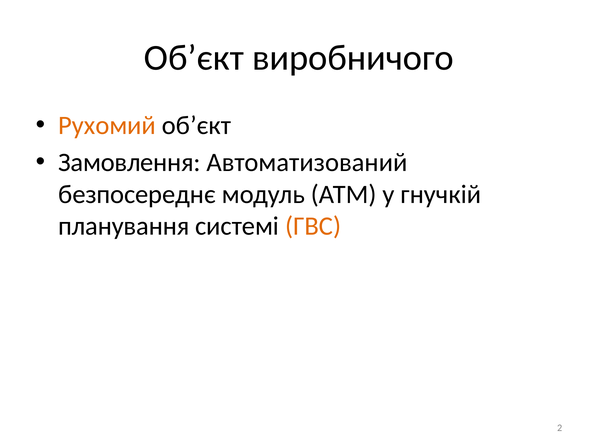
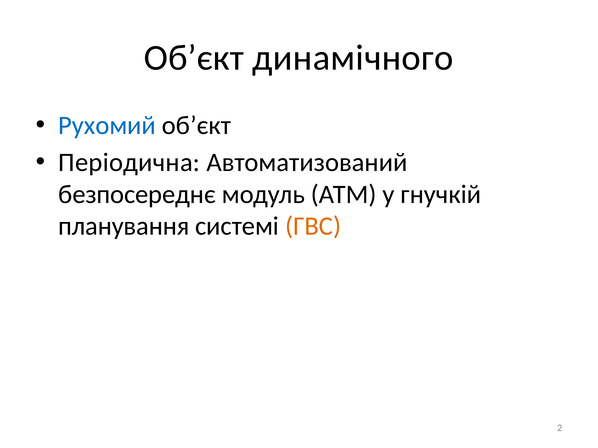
виробничого: виробничого -> динамічного
Рухомий colour: orange -> blue
Замовлення: Замовлення -> Періодична
